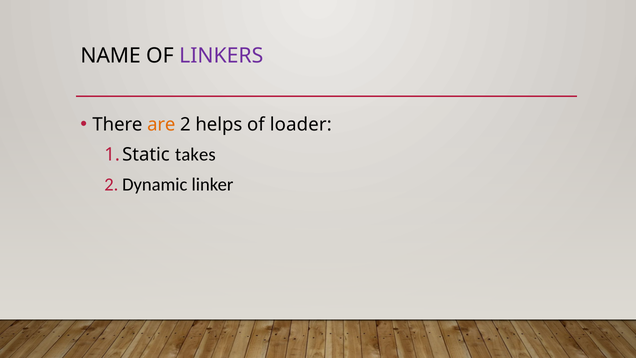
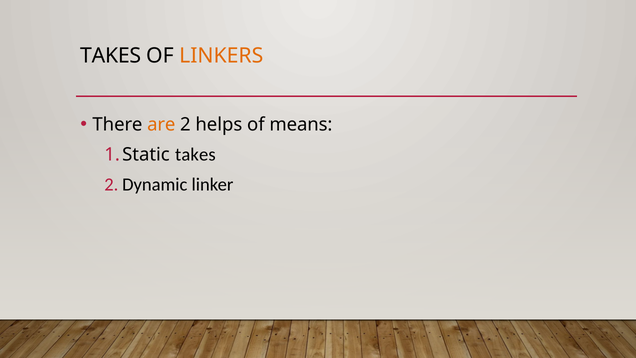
NAME at (111, 56): NAME -> TAKES
LINKERS colour: purple -> orange
loader: loader -> means
